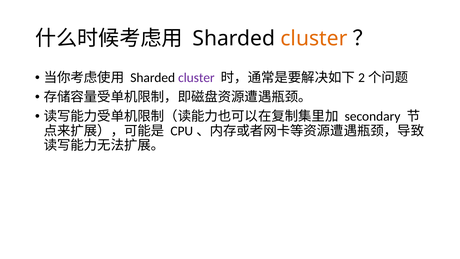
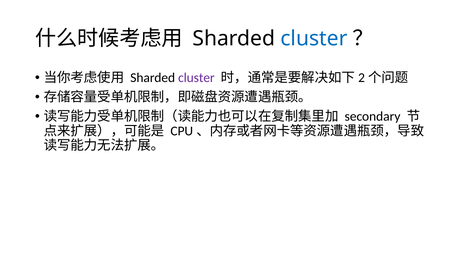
cluster at (314, 39) colour: orange -> blue
